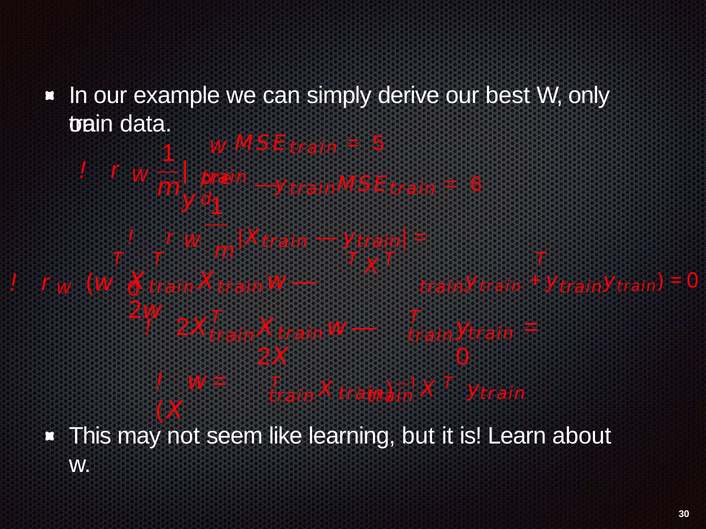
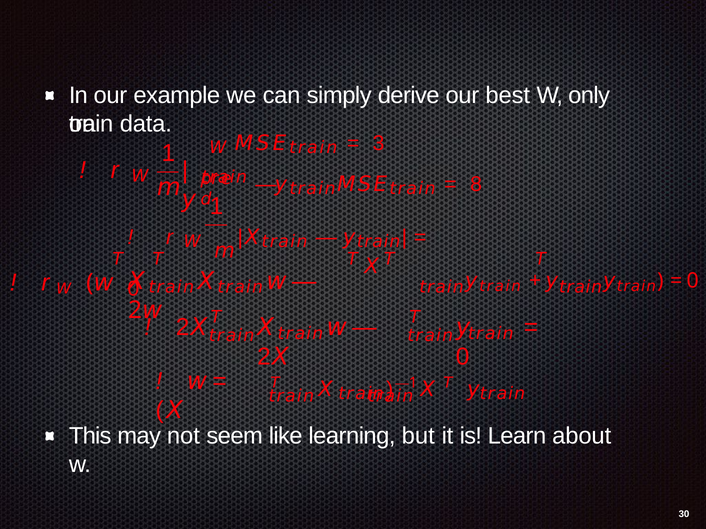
5: 5 -> 3
6: 6 -> 8
